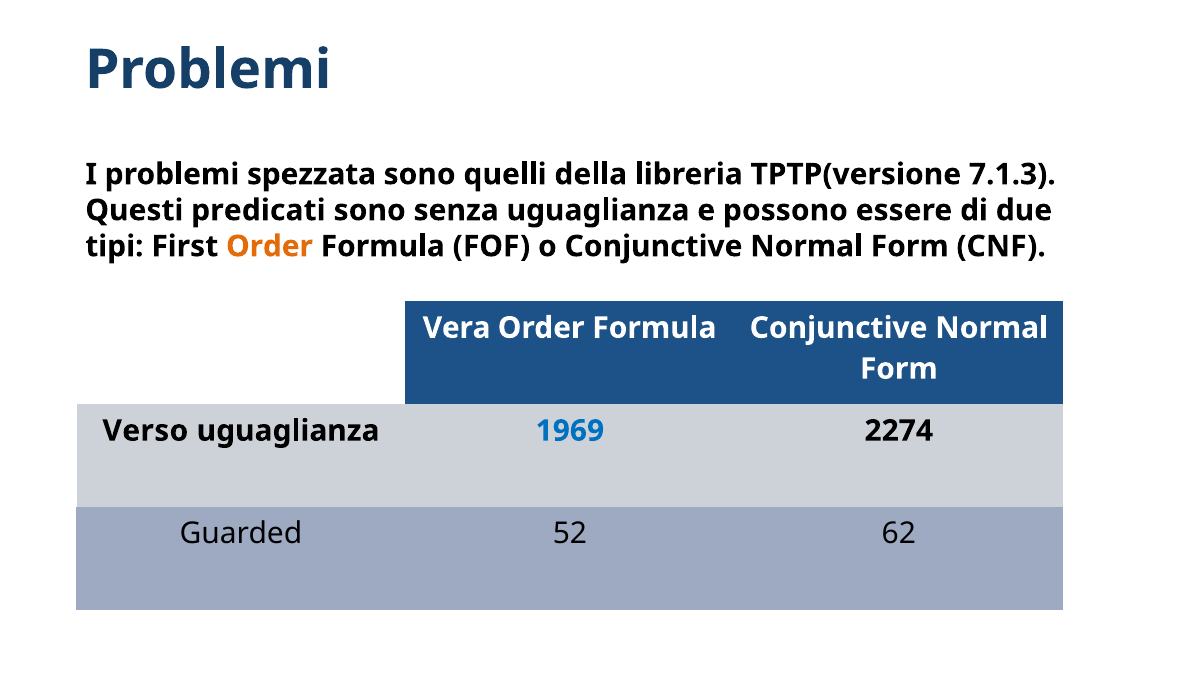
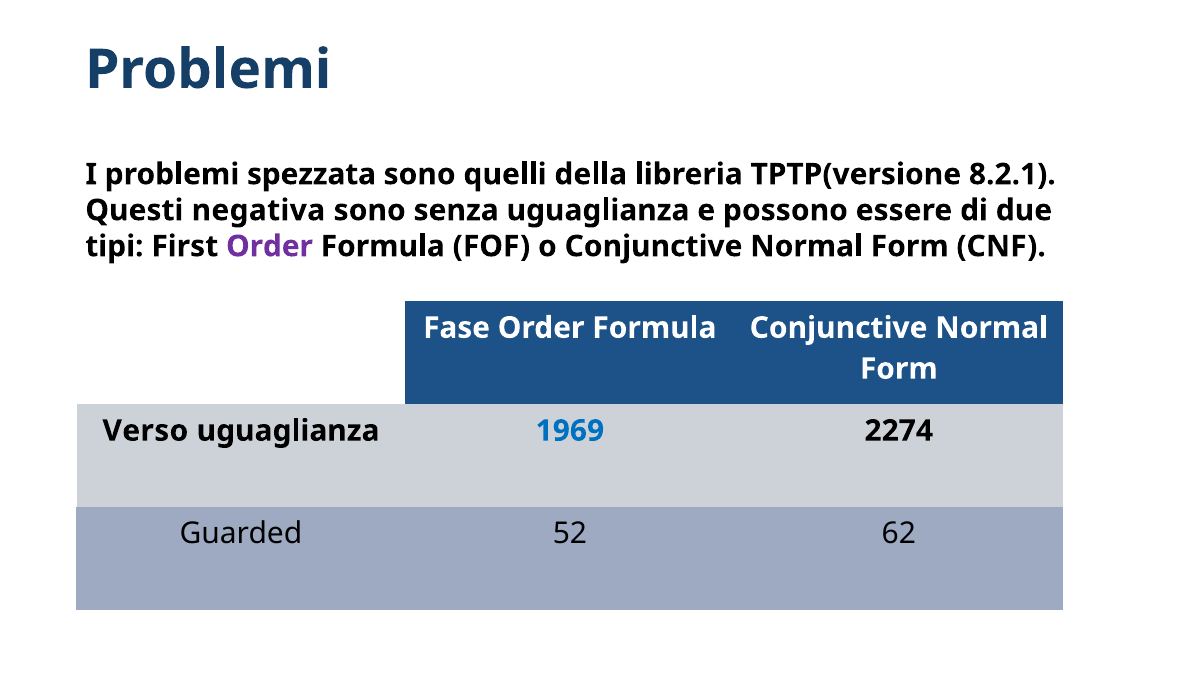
7.1.3: 7.1.3 -> 8.2.1
predicati: predicati -> negativa
Order at (269, 246) colour: orange -> purple
Vera: Vera -> Fase
